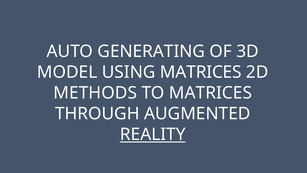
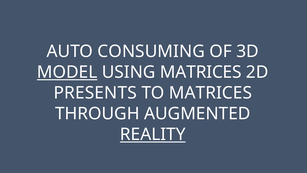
GENERATING: GENERATING -> CONSUMING
MODEL underline: none -> present
METHODS: METHODS -> PRESENTS
